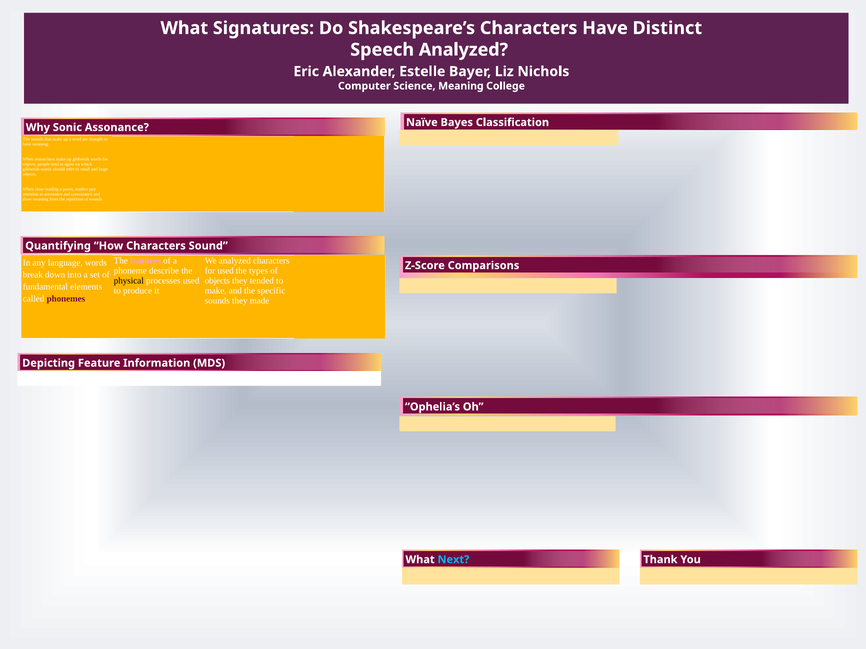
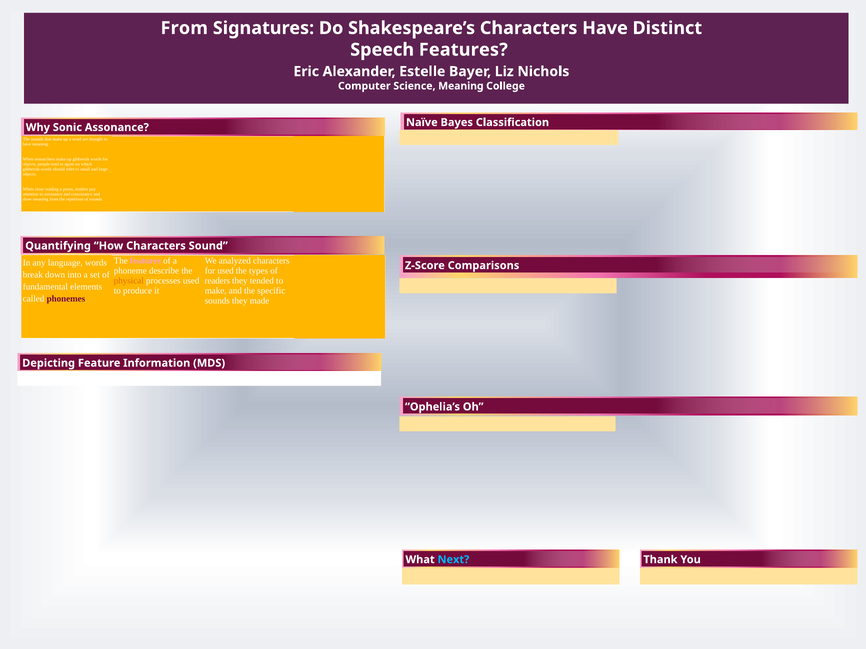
What at (184, 28): What -> From
Speech Analyzed: Analyzed -> Features
physical colour: black -> orange
objects at (217, 281): objects -> readers
